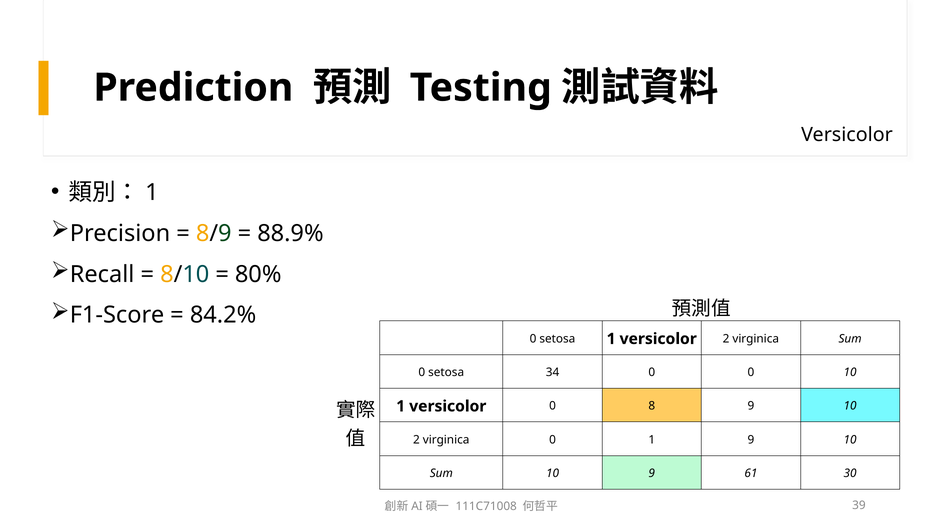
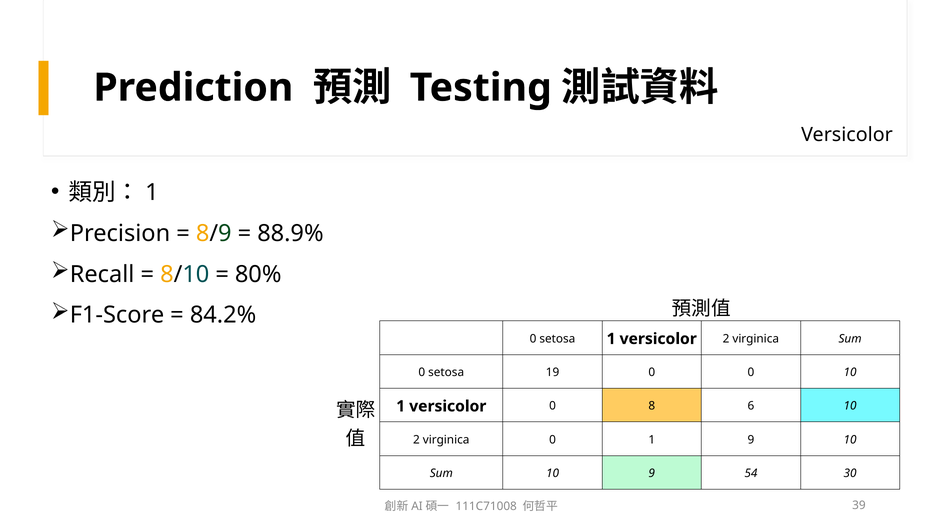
34: 34 -> 19
8 9: 9 -> 6
61: 61 -> 54
